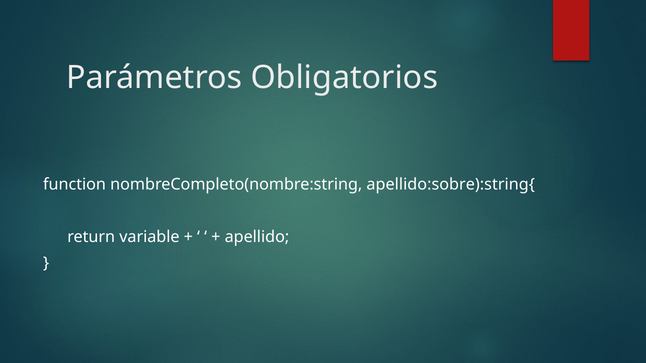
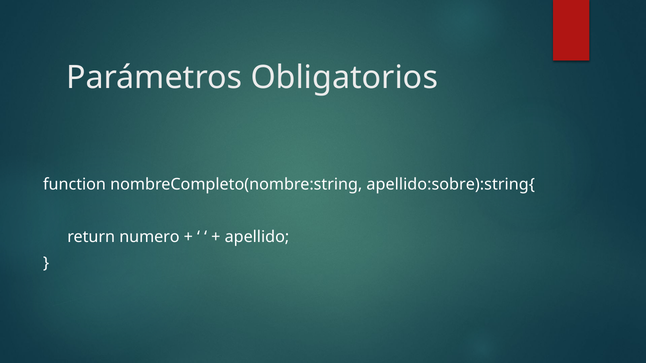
variable: variable -> numero
